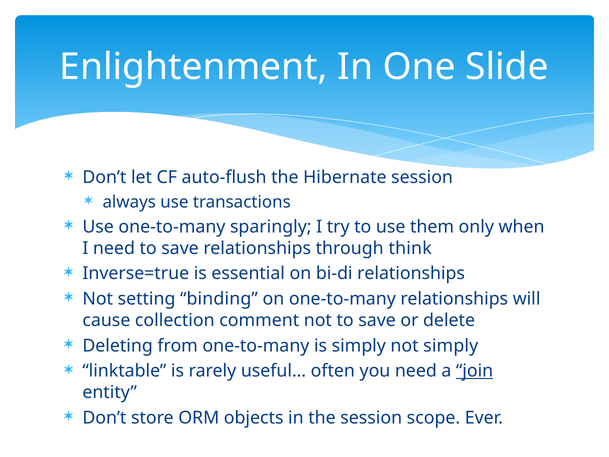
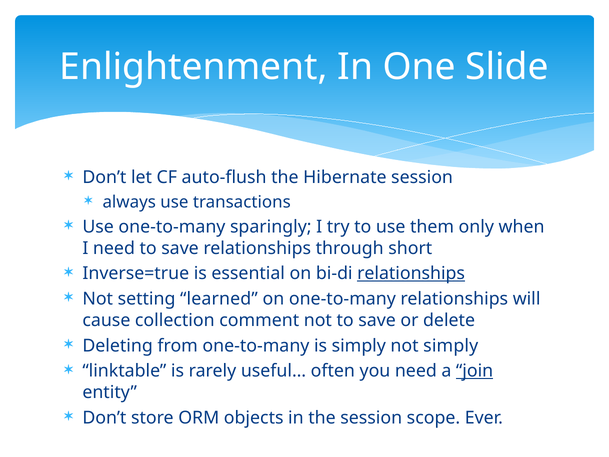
think: think -> short
relationships at (411, 273) underline: none -> present
binding: binding -> learned
